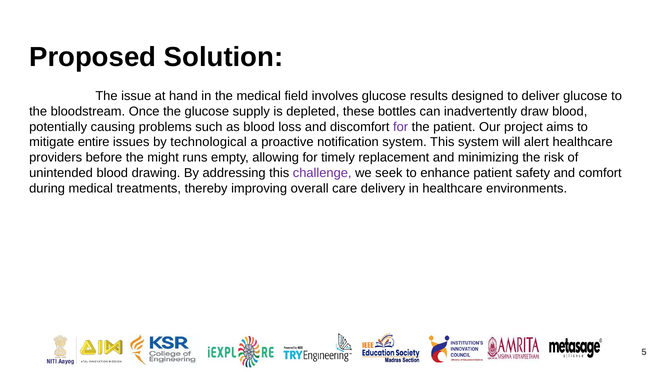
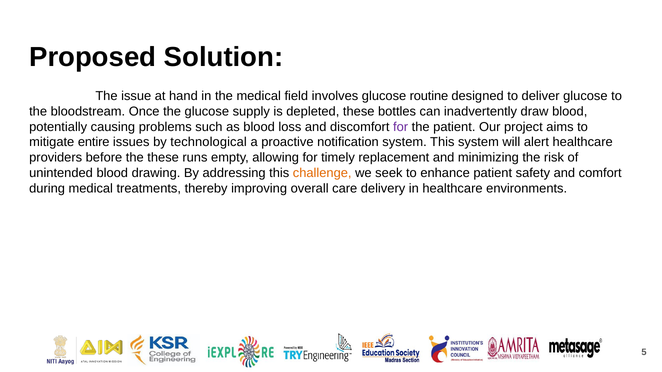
results: results -> routine
the might: might -> these
challenge colour: purple -> orange
